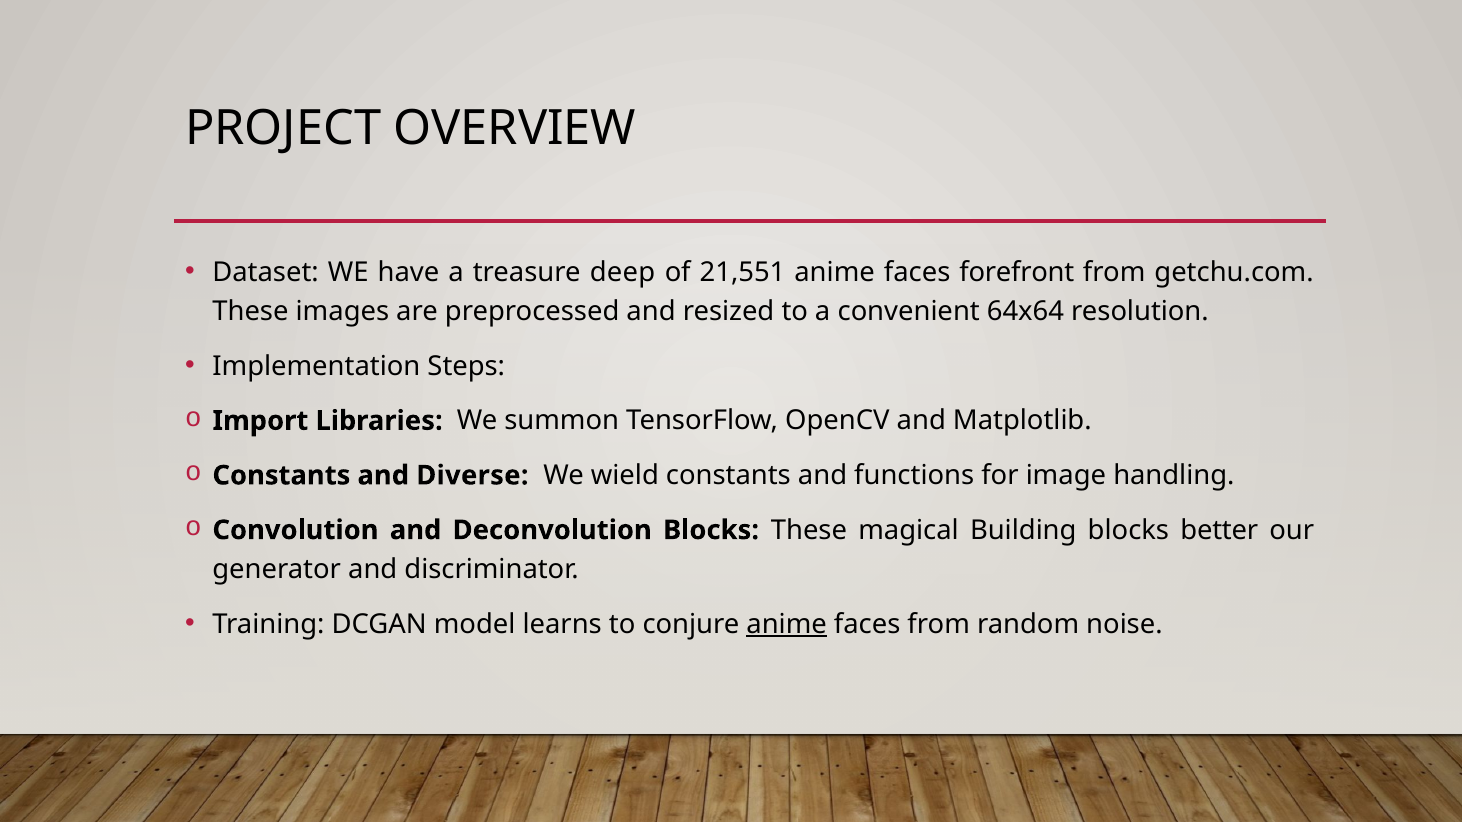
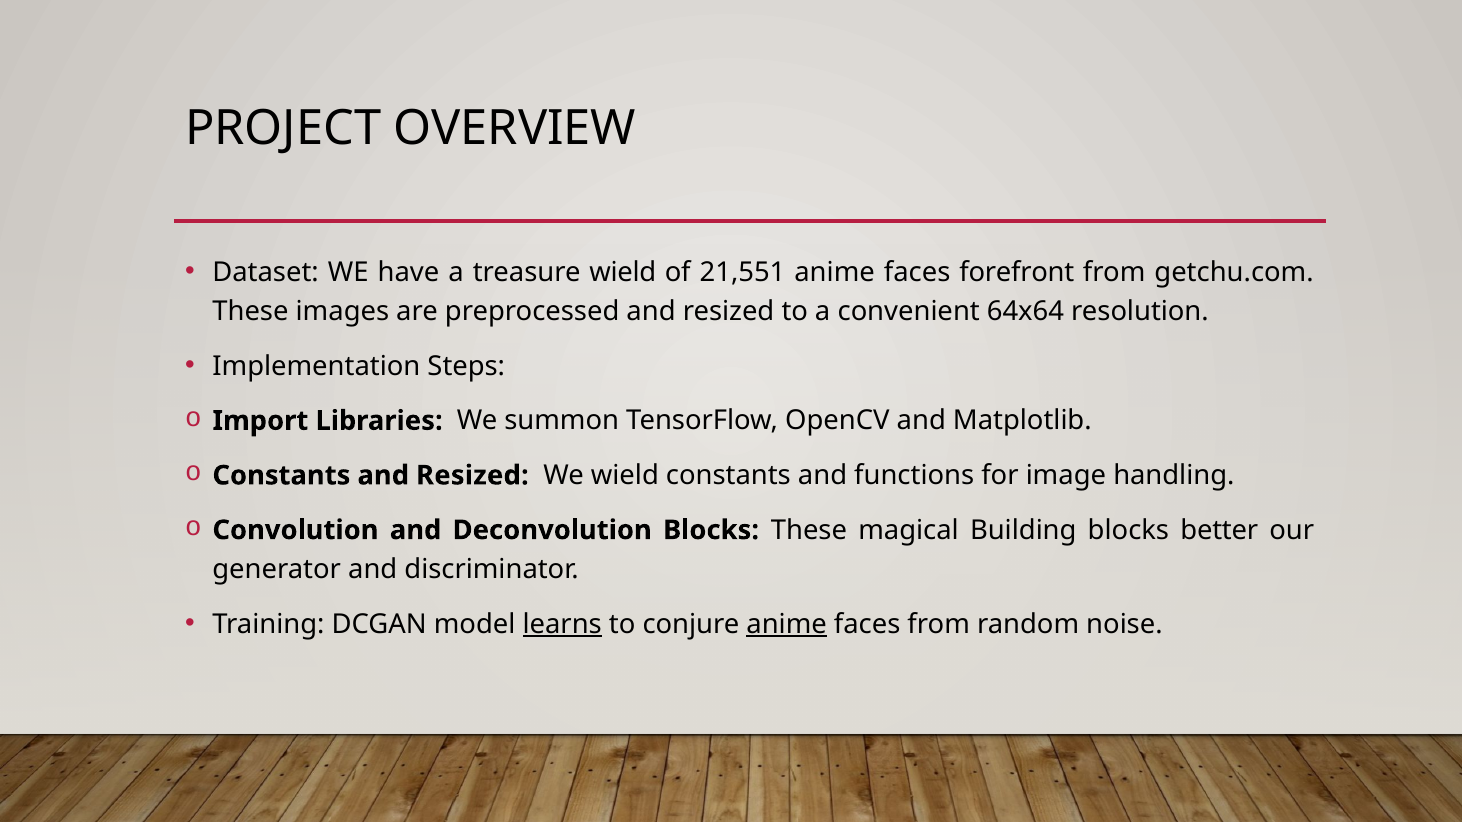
treasure deep: deep -> wield
Constants and Diverse: Diverse -> Resized
learns underline: none -> present
